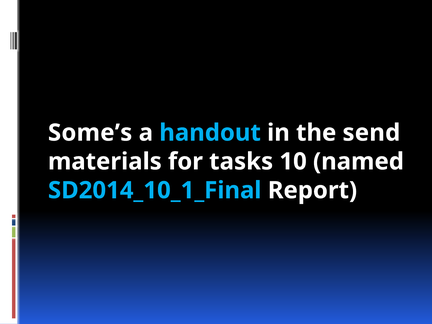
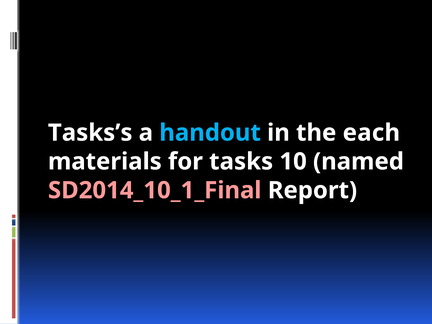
Some’s: Some’s -> Tasks’s
send: send -> each
SD2014_10_1_Final colour: light blue -> pink
